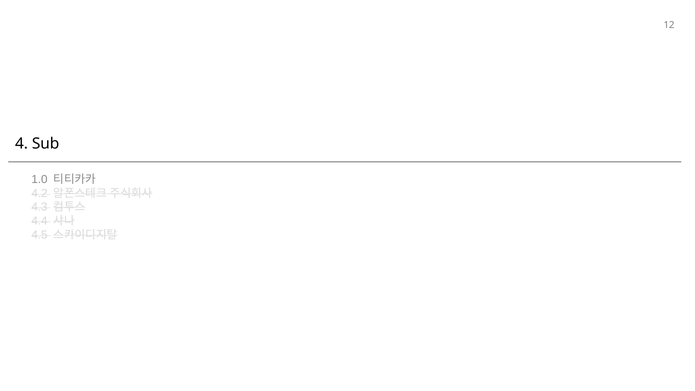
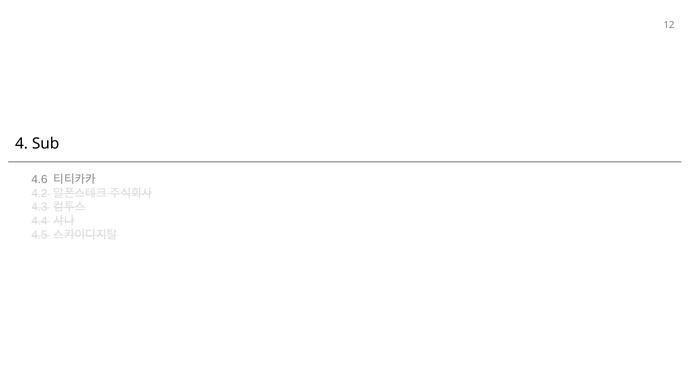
1.0: 1.0 -> 4.6
